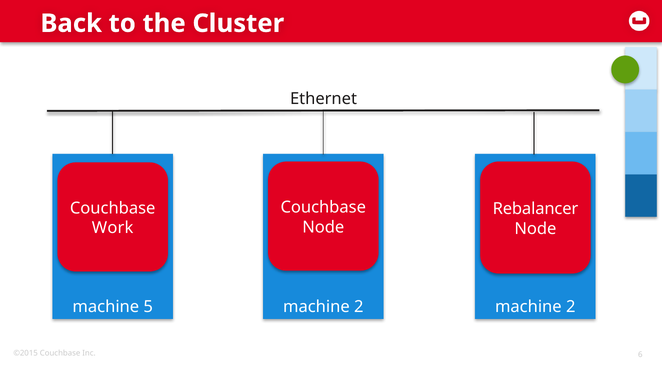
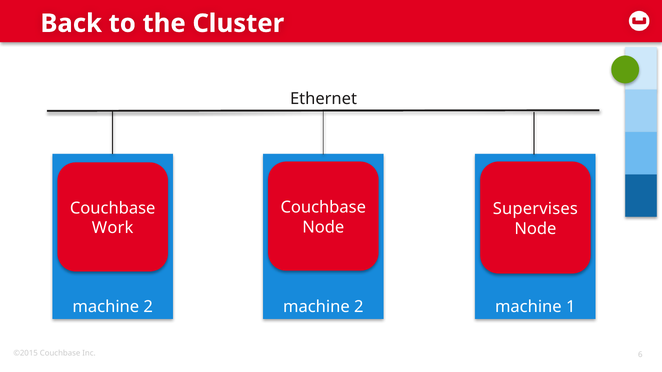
Rebalancer: Rebalancer -> Supervises
5 at (148, 307): 5 -> 2
2 machine 2: 2 -> 1
